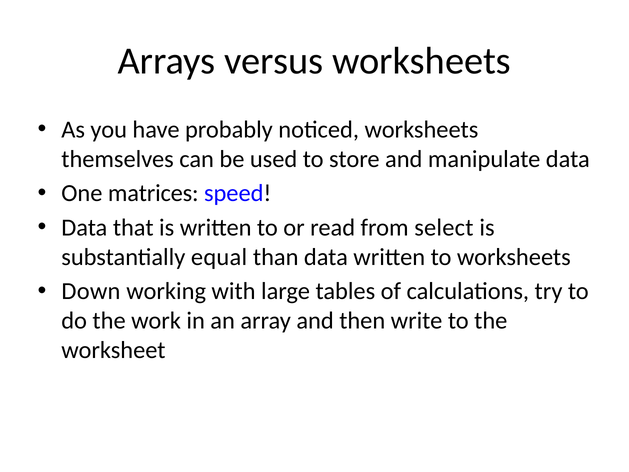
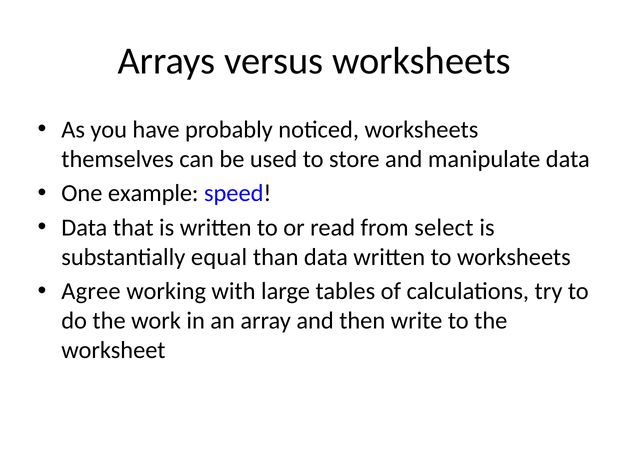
matrices: matrices -> example
Down: Down -> Agree
